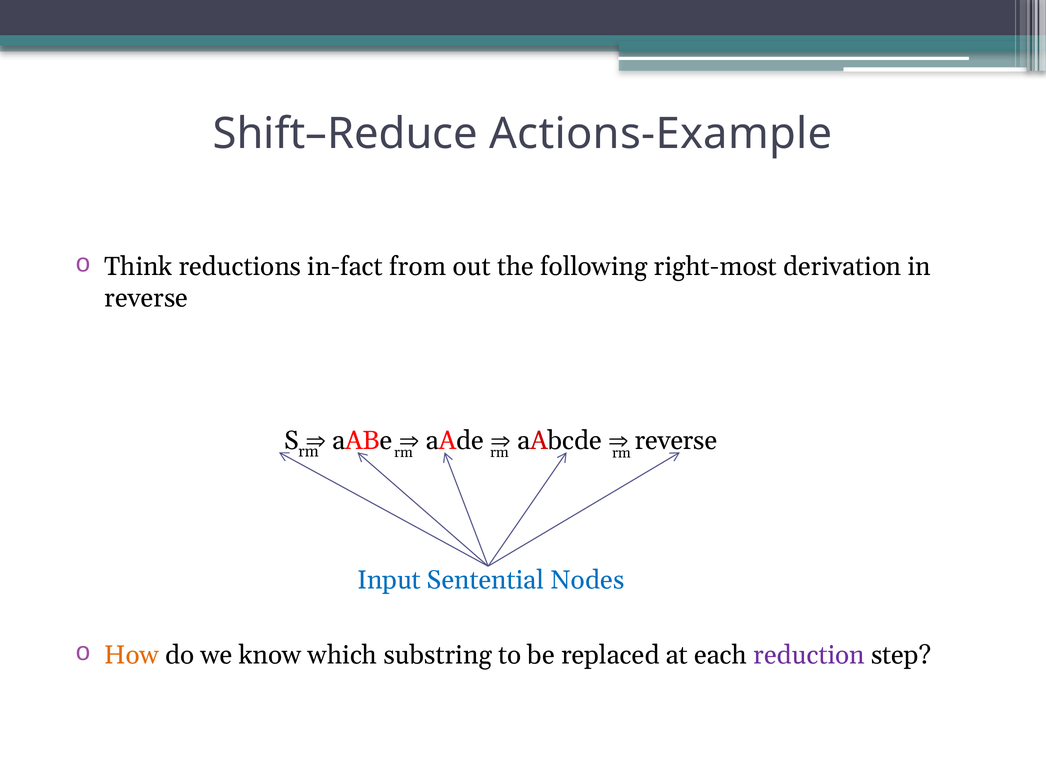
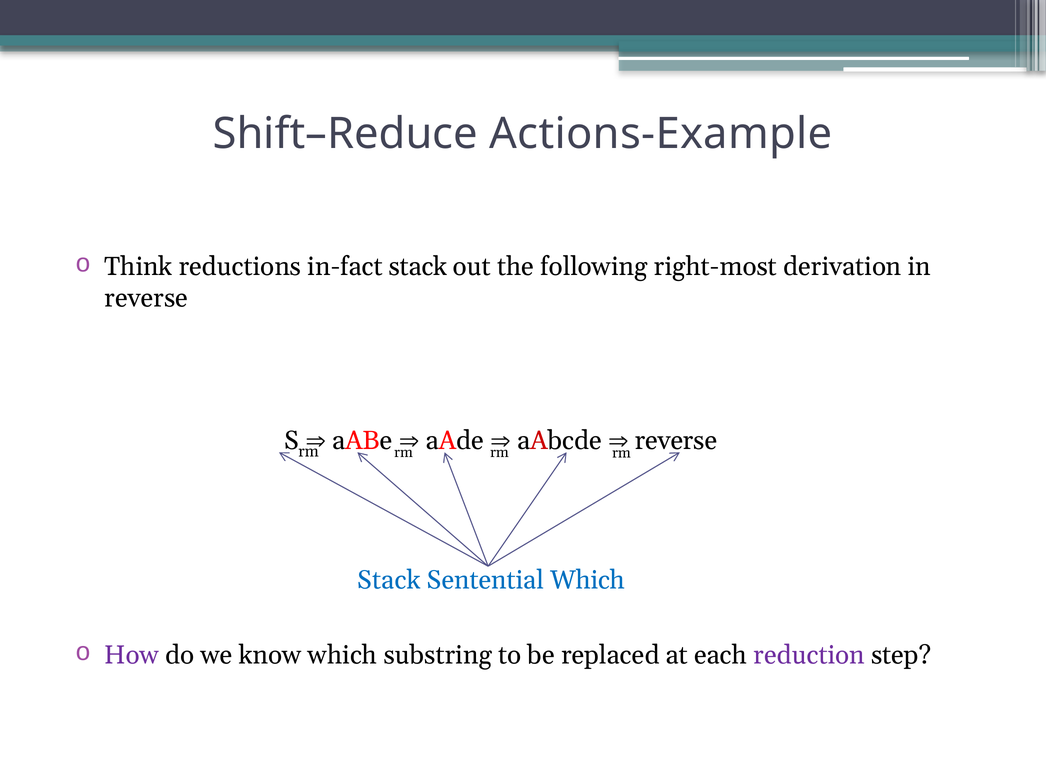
in-fact from: from -> stack
Input at (389, 581): Input -> Stack
Sentential Nodes: Nodes -> Which
How colour: orange -> purple
